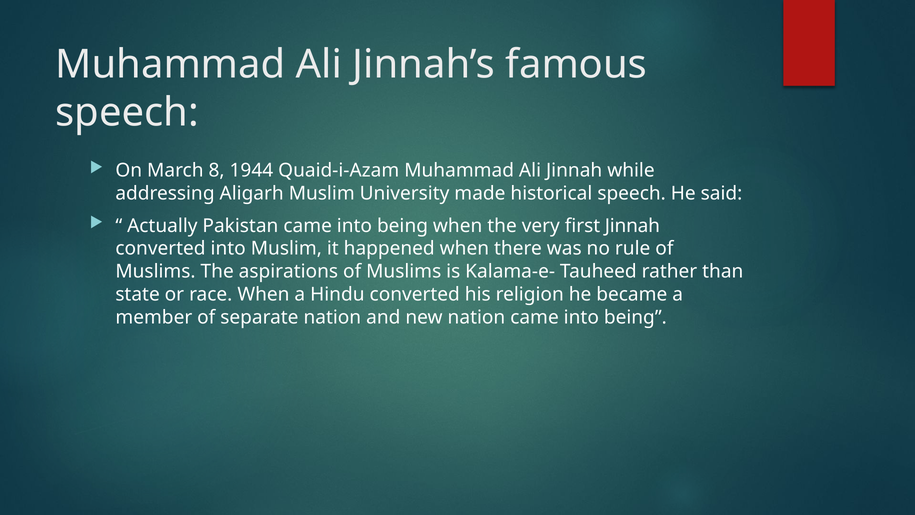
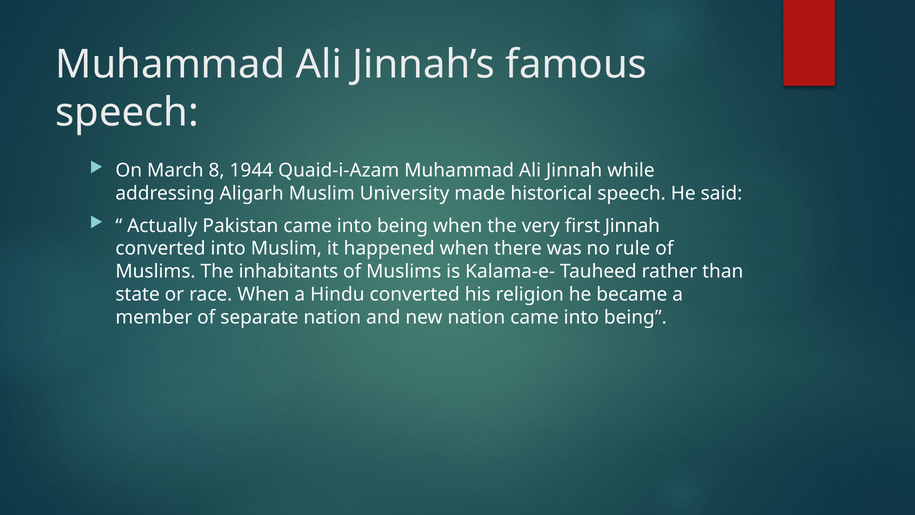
aspirations: aspirations -> inhabitants
